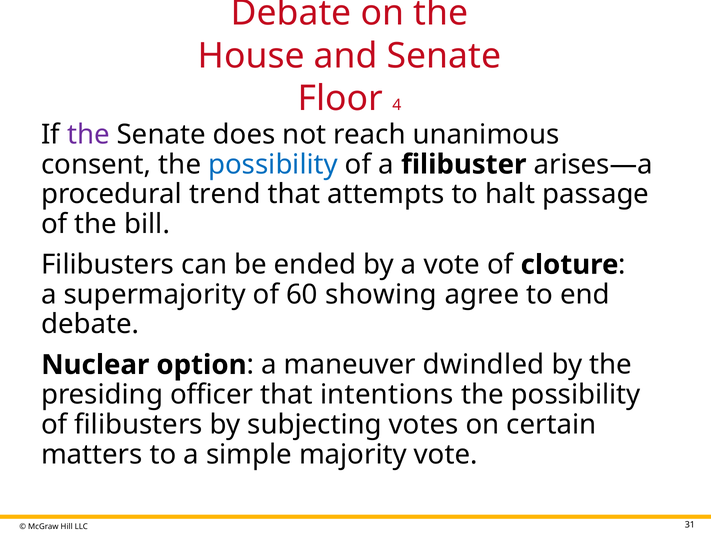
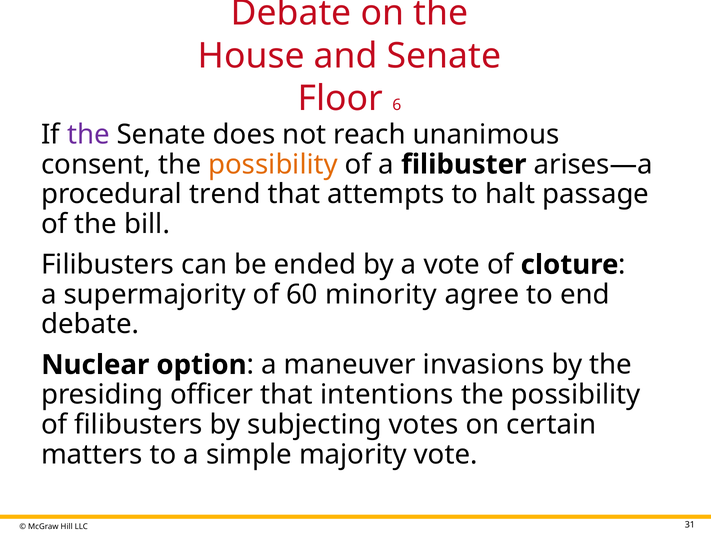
4: 4 -> 6
possibility at (273, 165) colour: blue -> orange
showing: showing -> minority
dwindled: dwindled -> invasions
